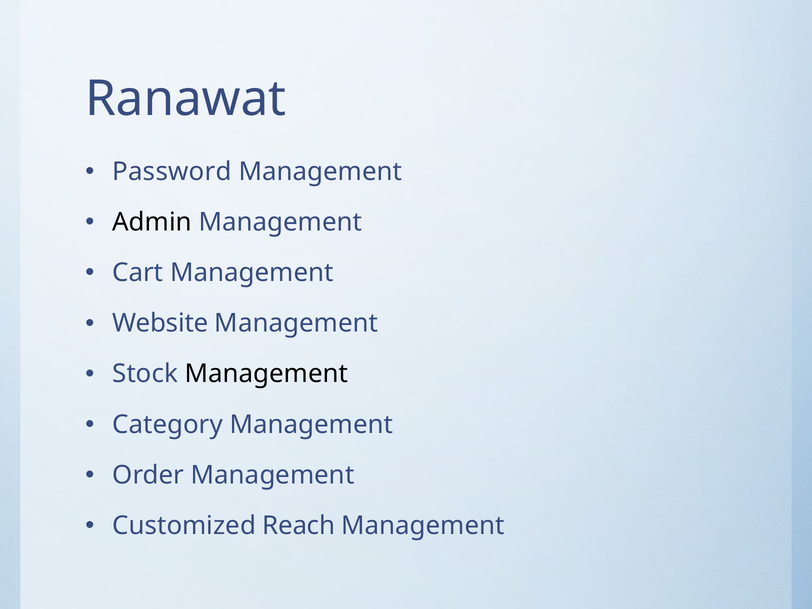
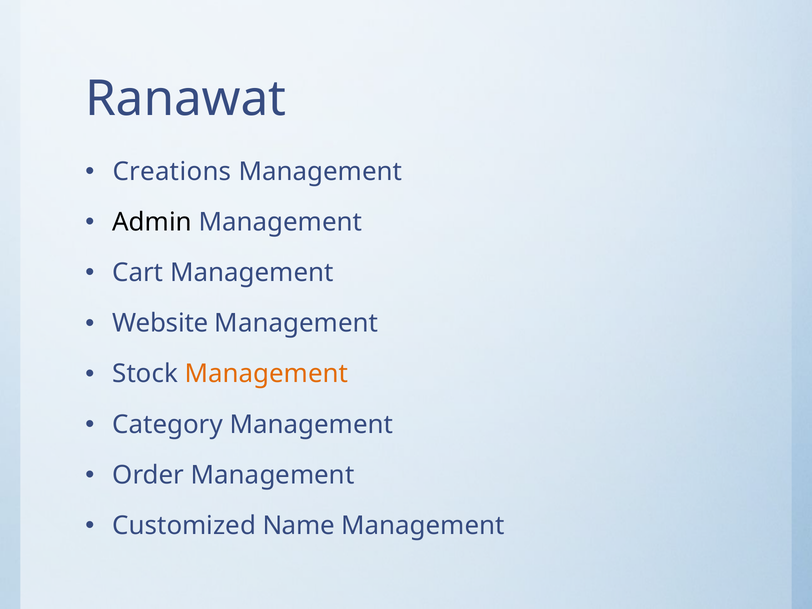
Password: Password -> Creations
Management at (266, 374) colour: black -> orange
Reach: Reach -> Name
